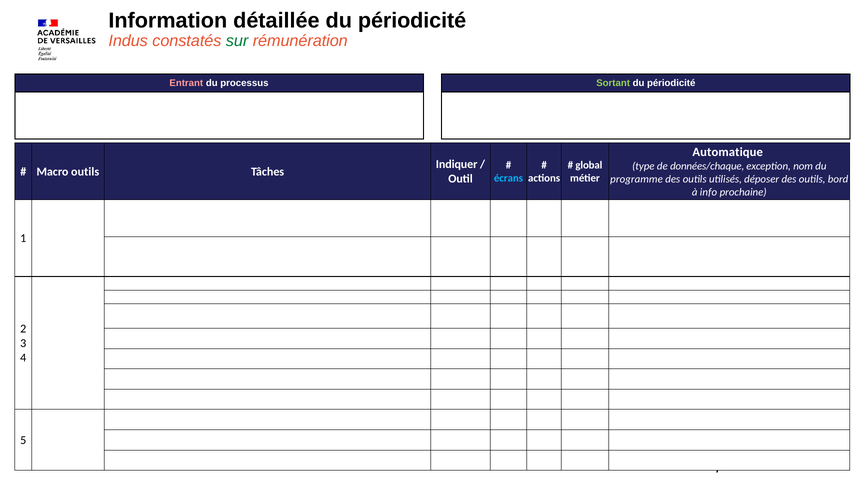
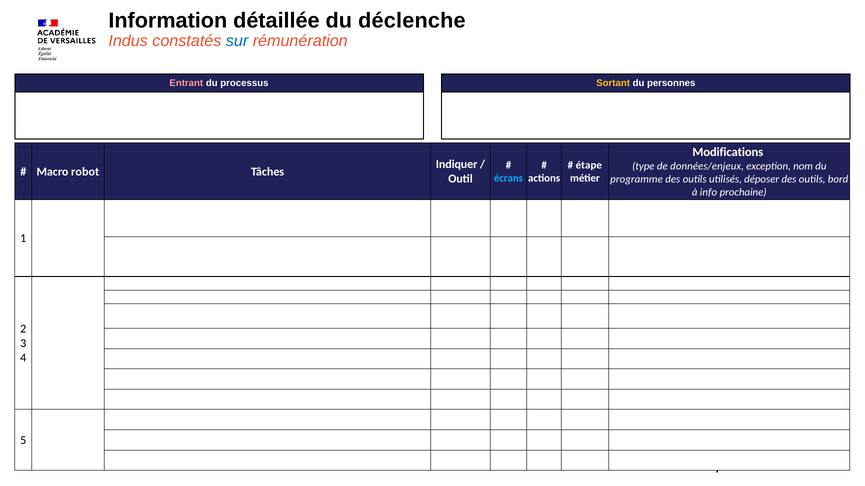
détaillée du périodicité: périodicité -> déclenche
sur colour: green -> blue
Sortant colour: light green -> yellow
périodicité at (671, 83): périodicité -> personnes
Automatique: Automatique -> Modifications
global: global -> étape
données/chaque: données/chaque -> données/enjeux
Macro outils: outils -> robot
